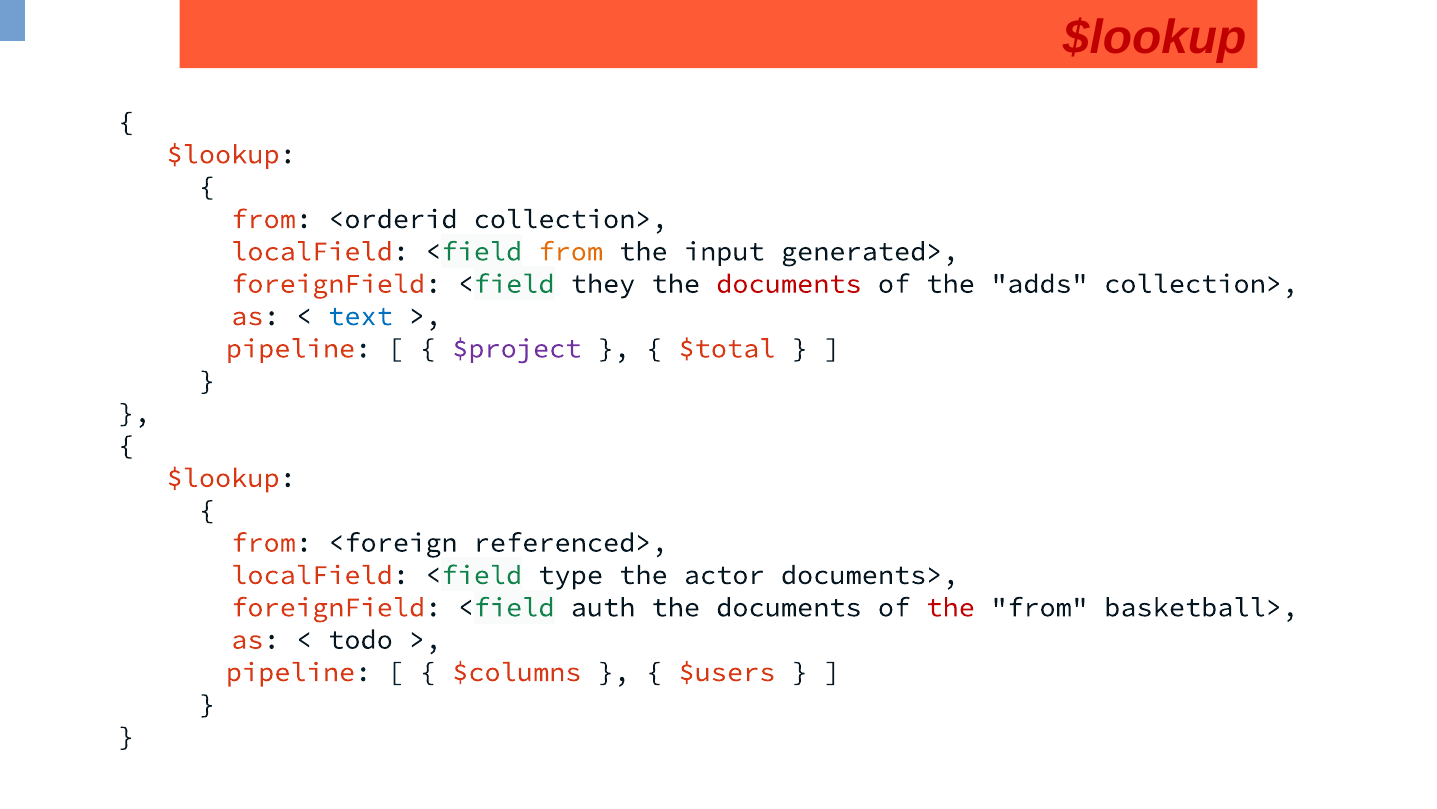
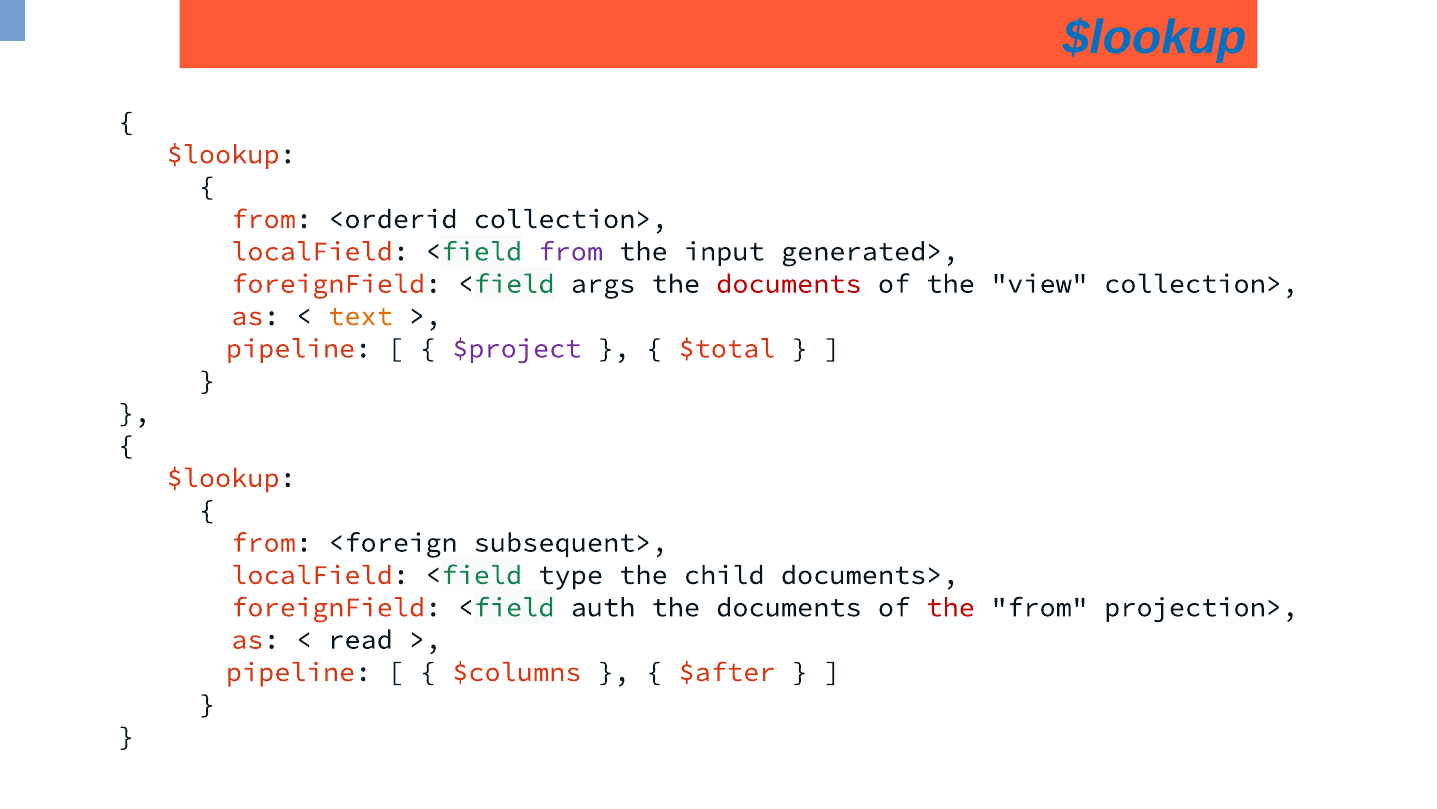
$lookup at (1155, 37) colour: red -> blue
from at (571, 251) colour: orange -> purple
they: they -> args
adds: adds -> view
text colour: blue -> orange
referenced>: referenced> -> subsequent>
actor: actor -> child
basketball>: basketball> -> projection>
todo: todo -> read
$users: $users -> $after
